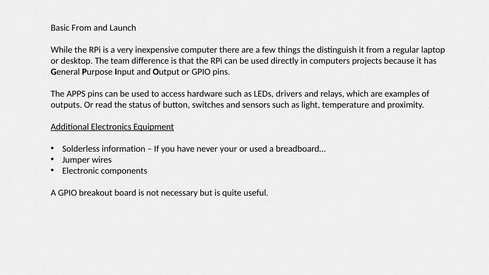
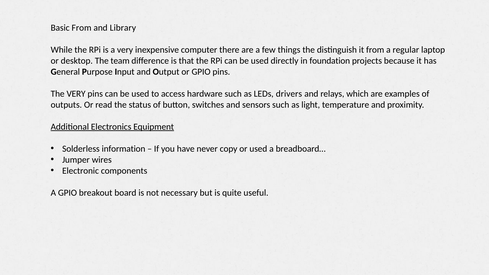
Launch: Launch -> Library
computers: computers -> foundation
The APPS: APPS -> VERY
your: your -> copy
